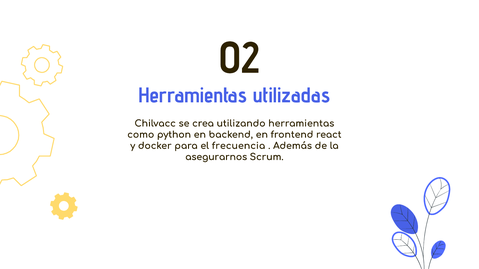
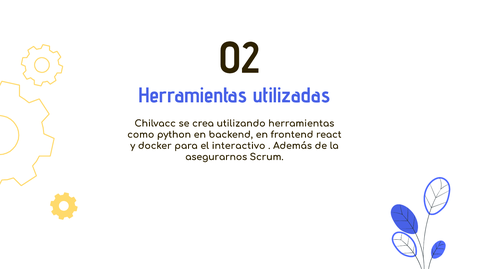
frecuencia: frecuencia -> interactivo
